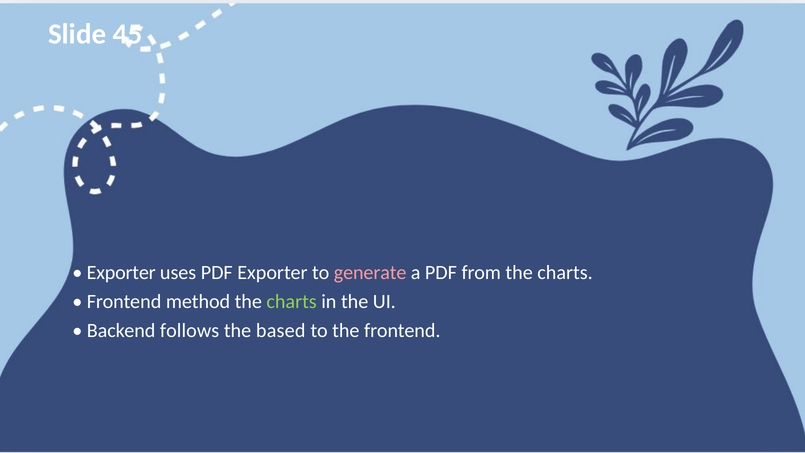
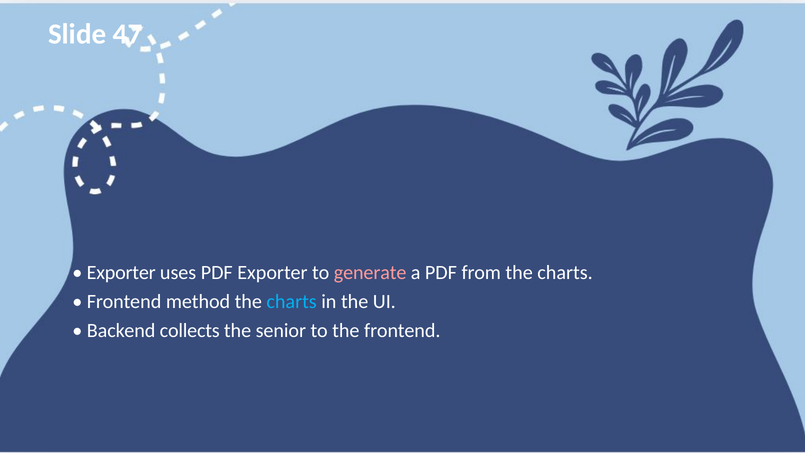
45: 45 -> 47
charts at (292, 302) colour: light green -> light blue
follows: follows -> collects
based: based -> senior
